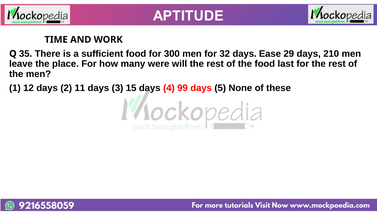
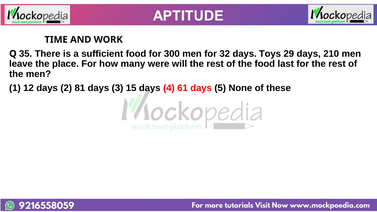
Ease: Ease -> Toys
11: 11 -> 81
99: 99 -> 61
